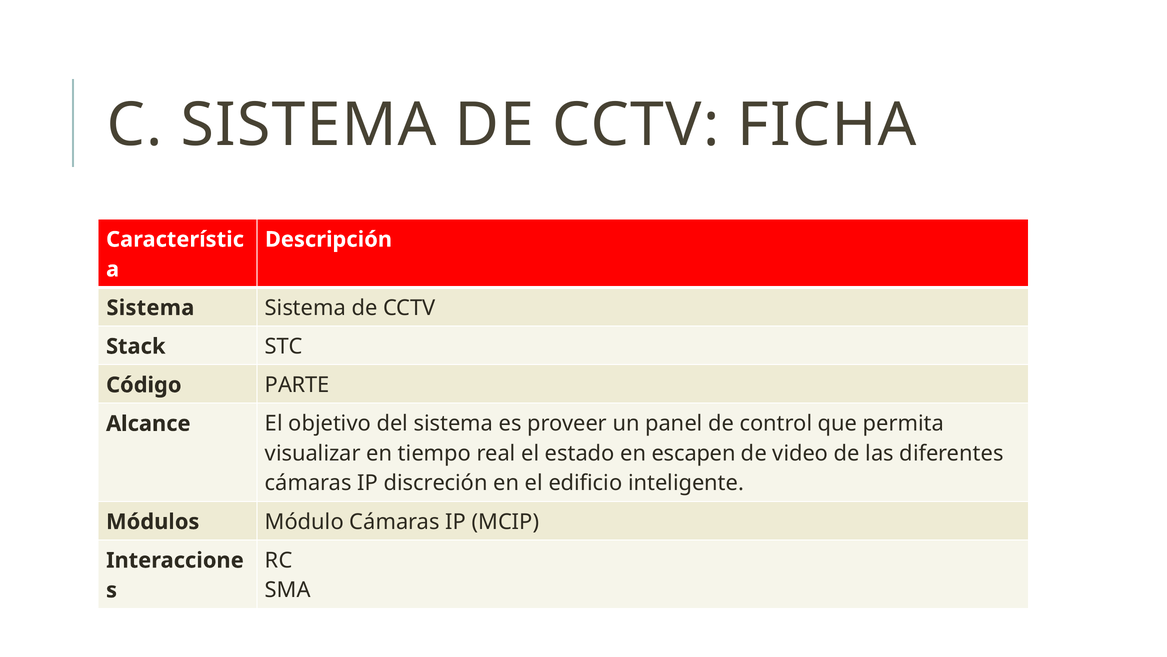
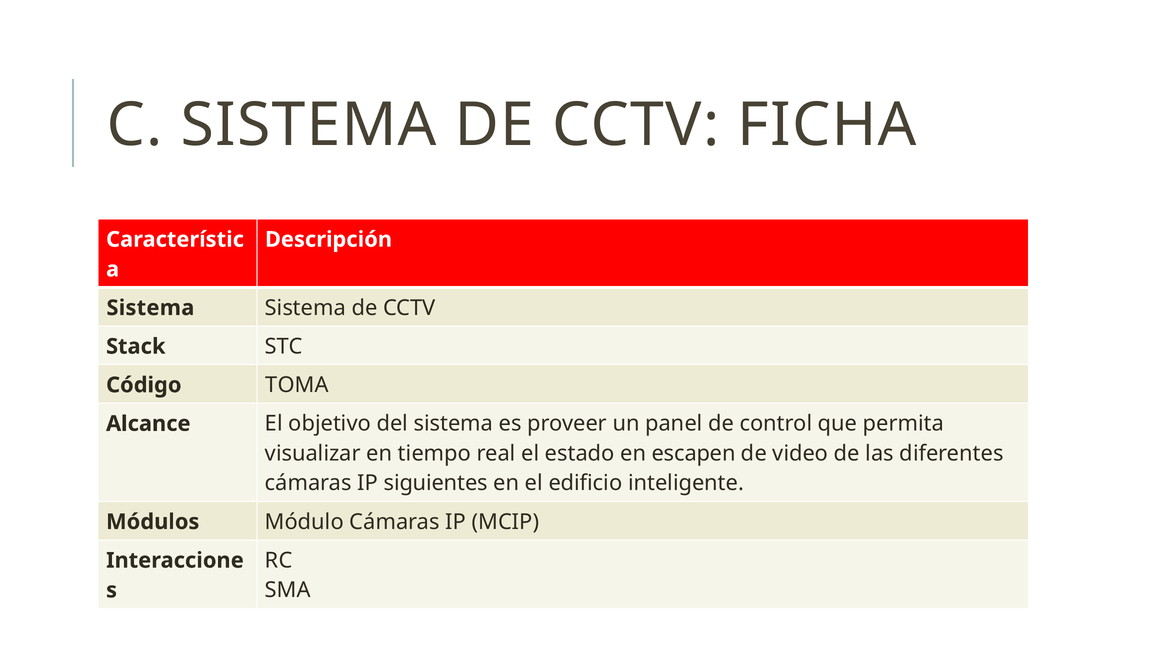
PARTE: PARTE -> TOMA
discreción: discreción -> siguientes
